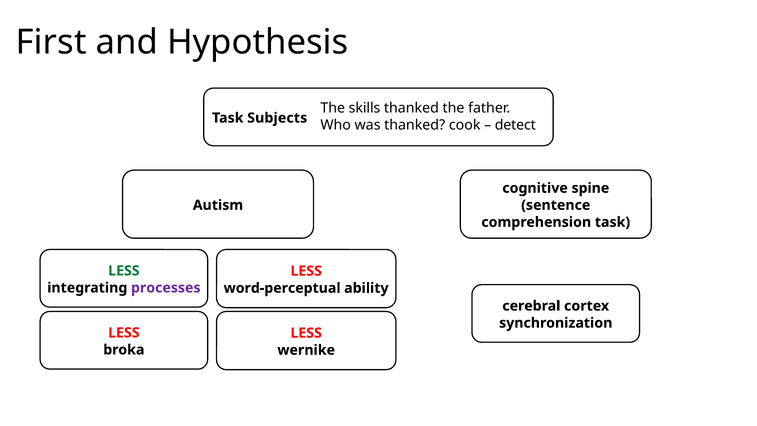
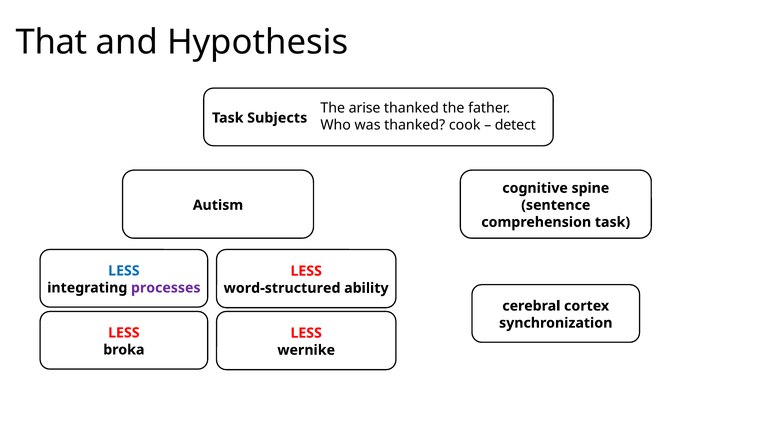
First: First -> That
skills: skills -> arise
LESS at (124, 271) colour: green -> blue
word-perceptual: word-perceptual -> word-structured
